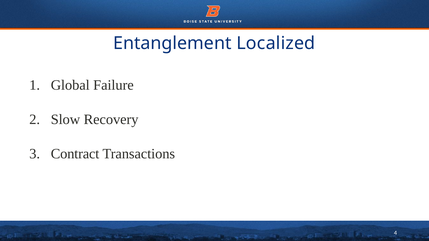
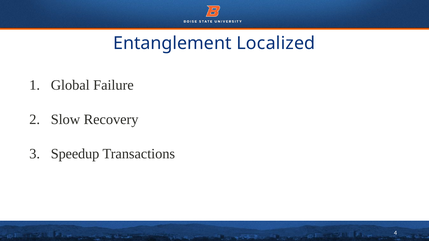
Contract: Contract -> Speedup
